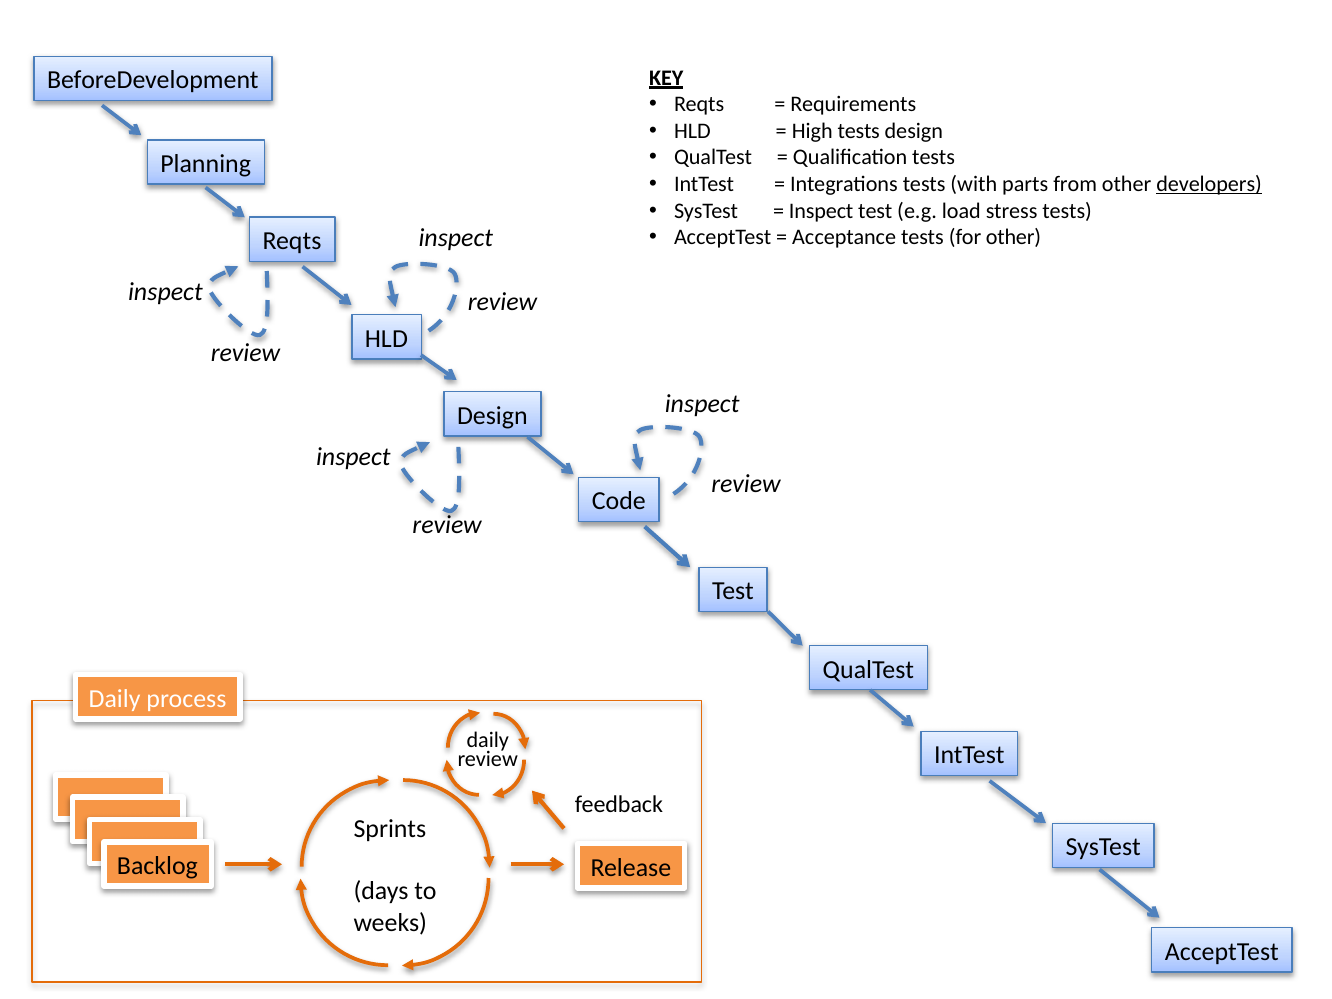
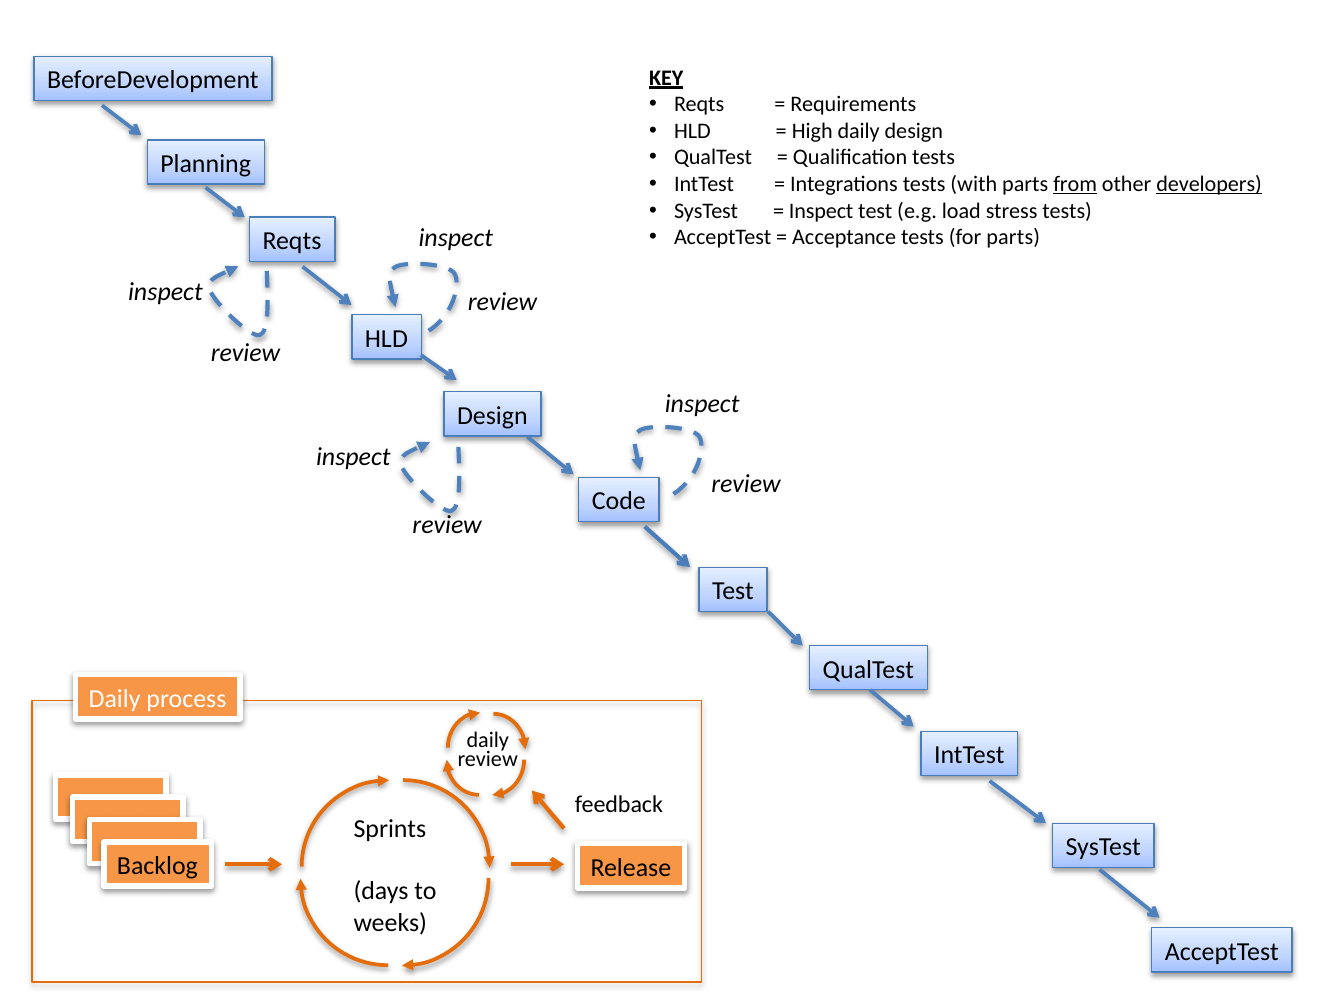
High tests: tests -> daily
from underline: none -> present
for other: other -> parts
